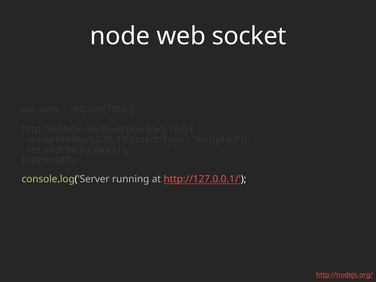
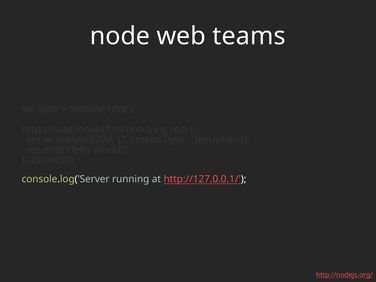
socket: socket -> teams
